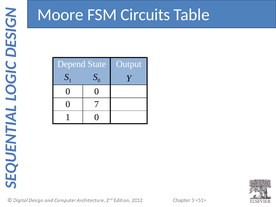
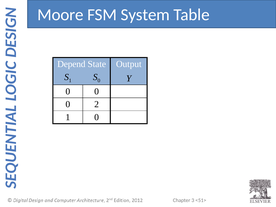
Circuits: Circuits -> System
7: 7 -> 2
